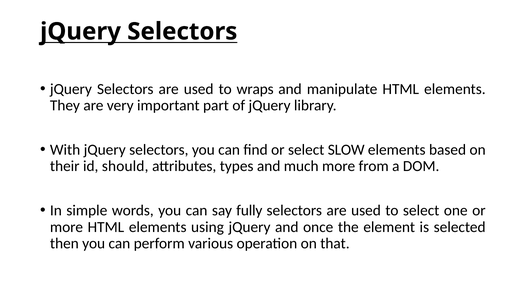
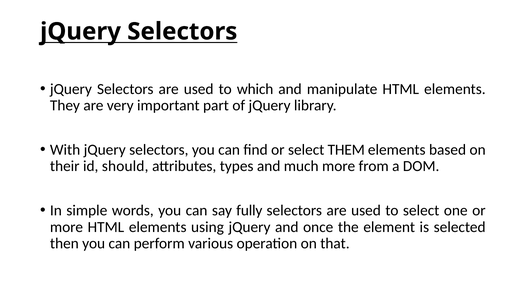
wraps: wraps -> which
SLOW: SLOW -> THEM
